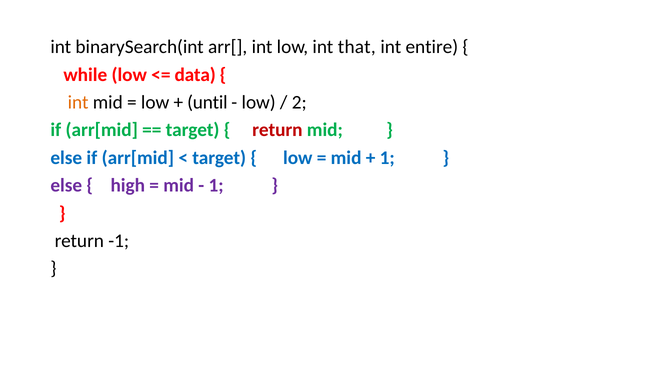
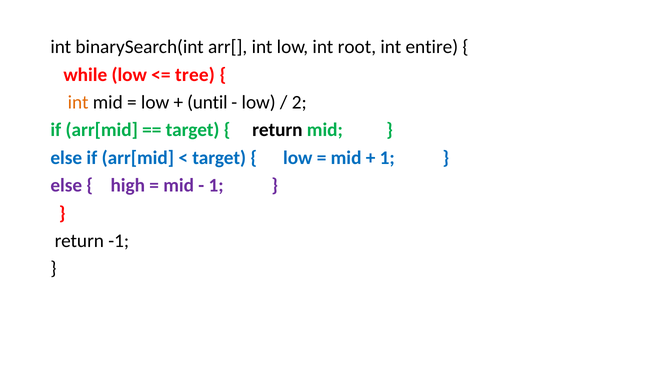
that: that -> root
data: data -> tree
return at (277, 130) colour: red -> black
